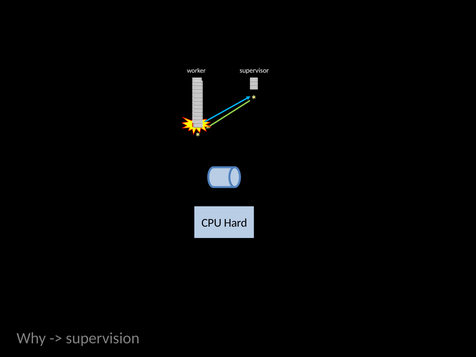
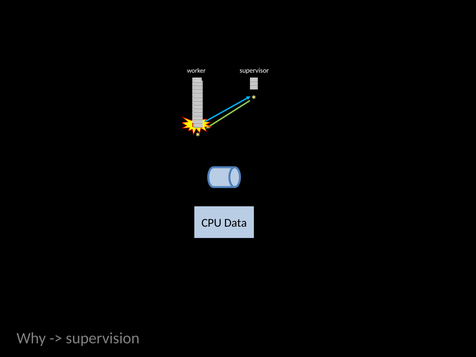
Hard: Hard -> Data
